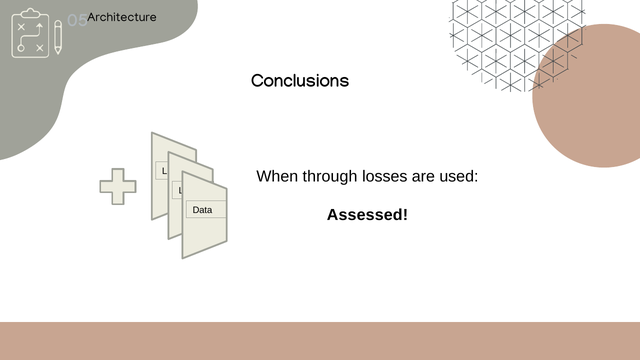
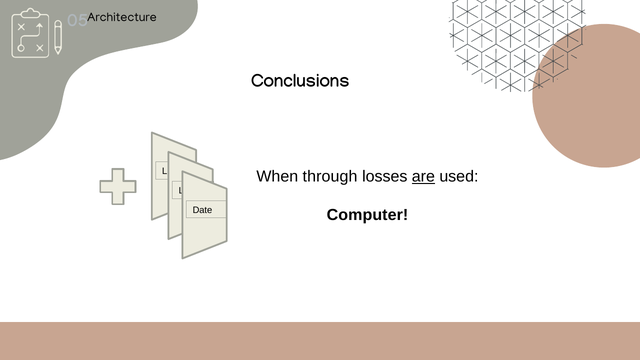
are underline: none -> present
Data: Data -> Date
Assessed: Assessed -> Computer
